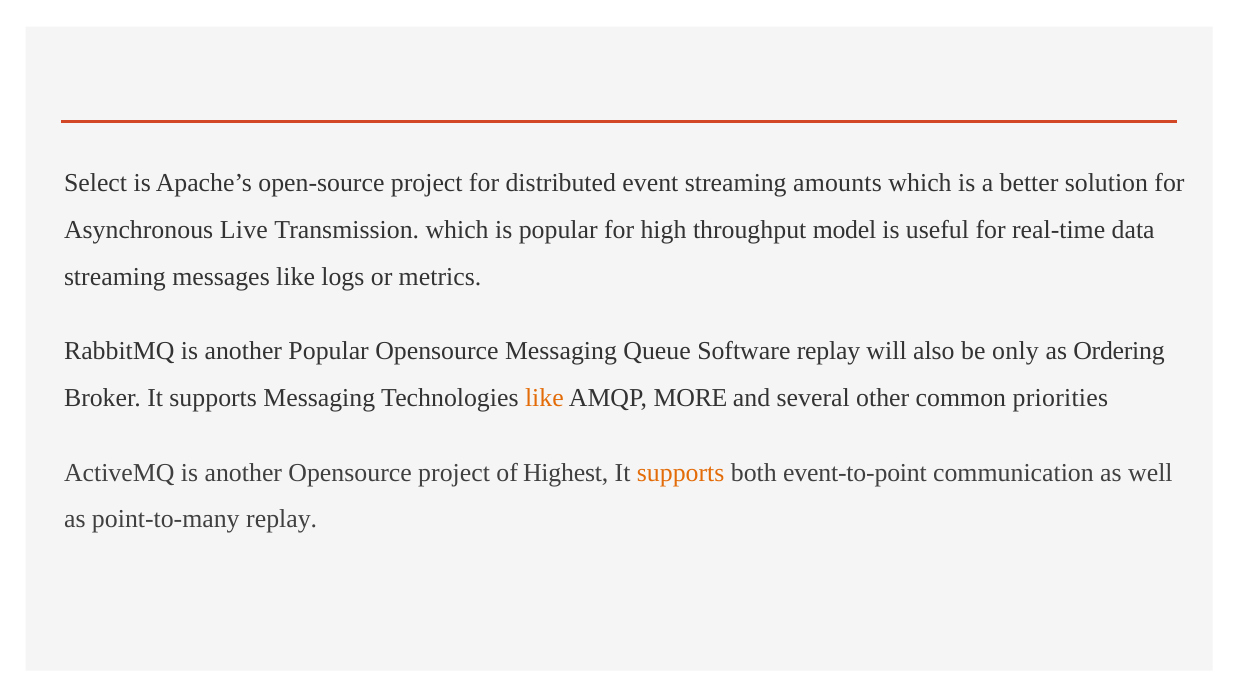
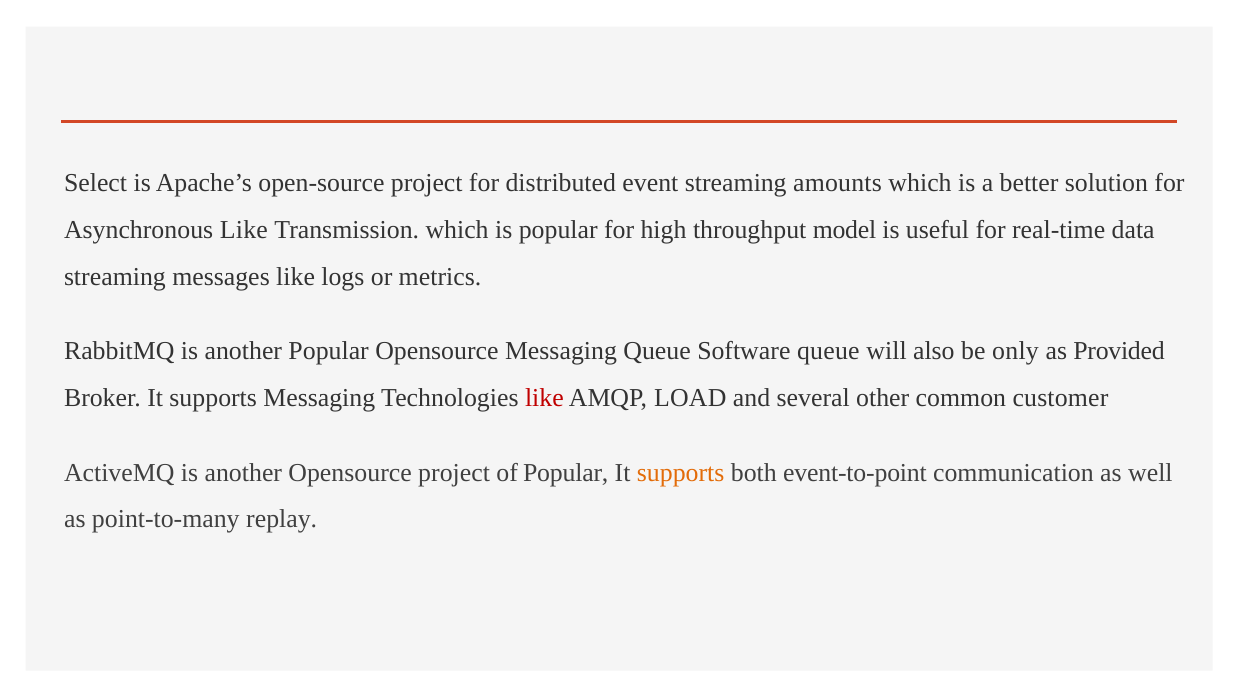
Asynchronous Live: Live -> Like
Software replay: replay -> queue
Ordering: Ordering -> Provided
like at (544, 398) colour: orange -> red
MORE: MORE -> LOAD
priorities: priorities -> customer
of Highest: Highest -> Popular
